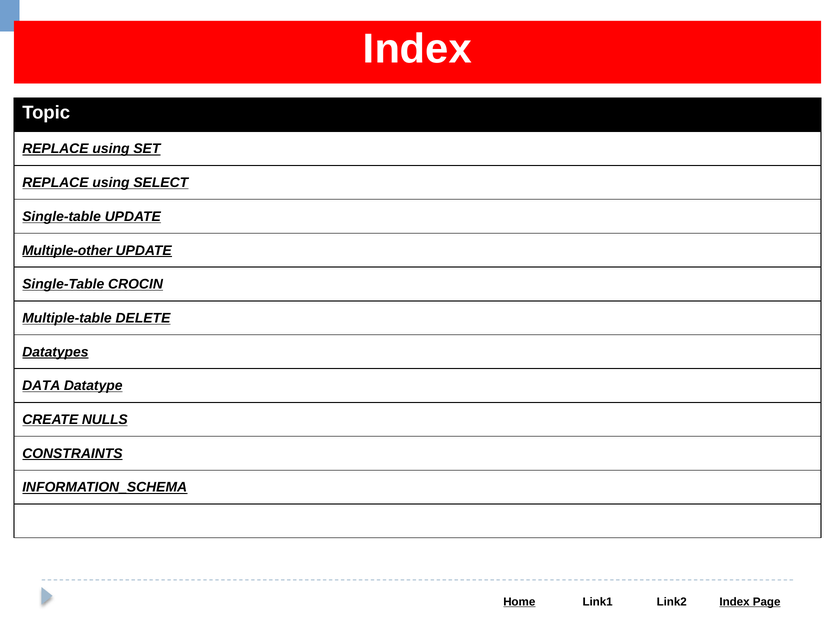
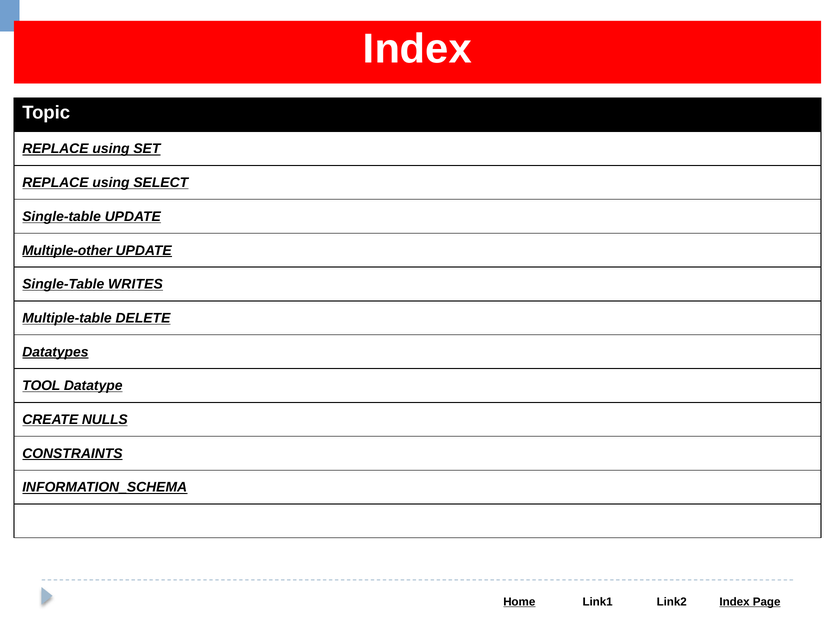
CROCIN: CROCIN -> WRITES
DATA: DATA -> TOOL
